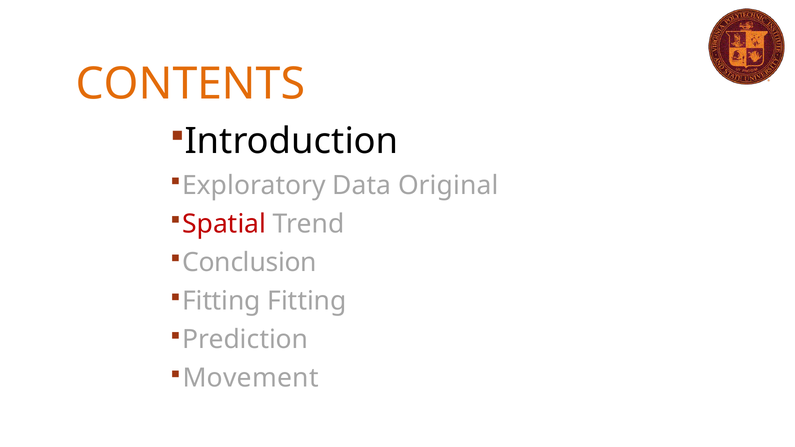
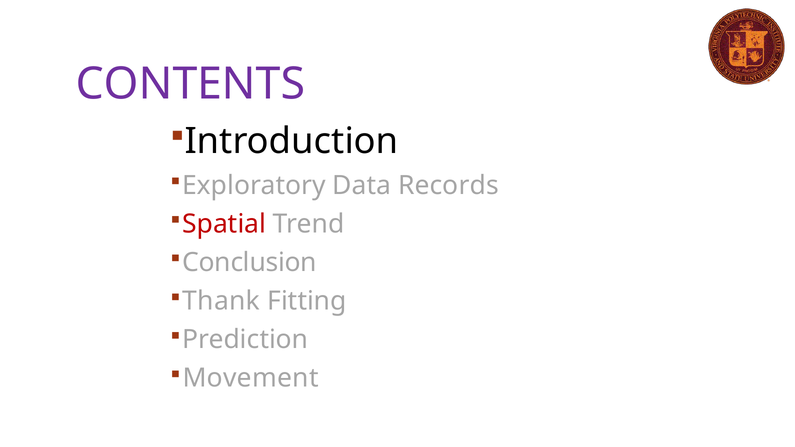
CONTENTS colour: orange -> purple
Original: Original -> Records
Fitting at (221, 301): Fitting -> Thank
